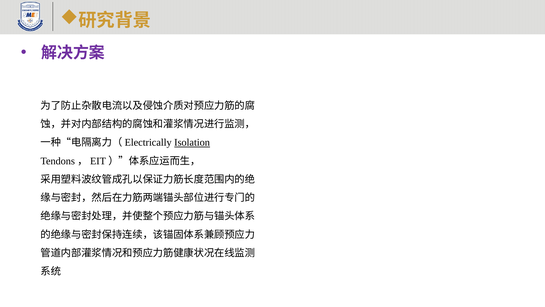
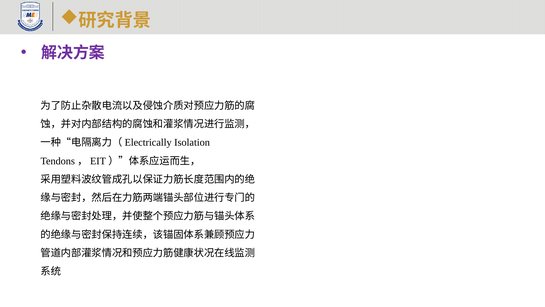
Isolation underline: present -> none
